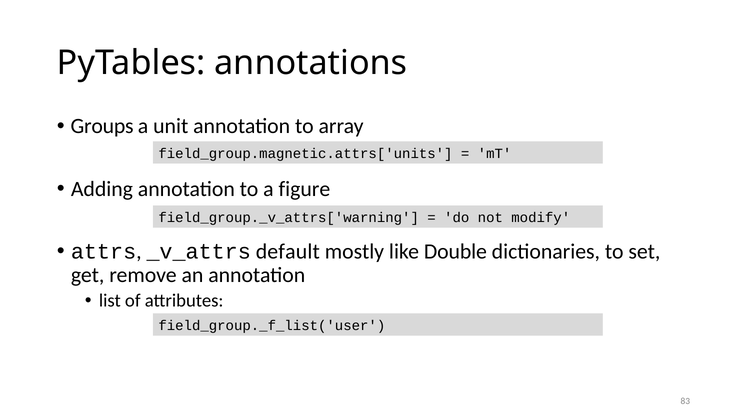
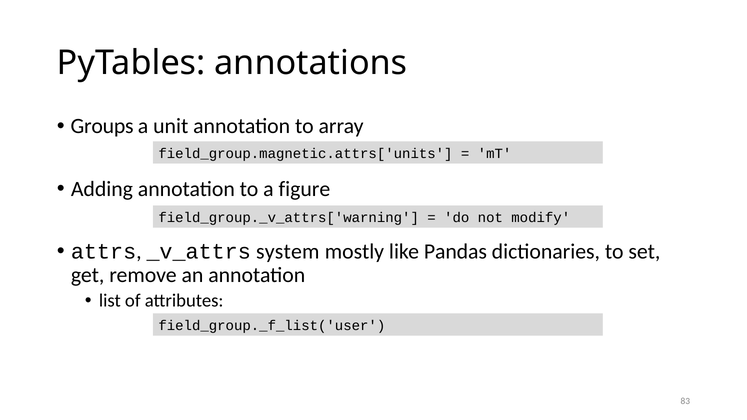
default: default -> system
Double: Double -> Pandas
